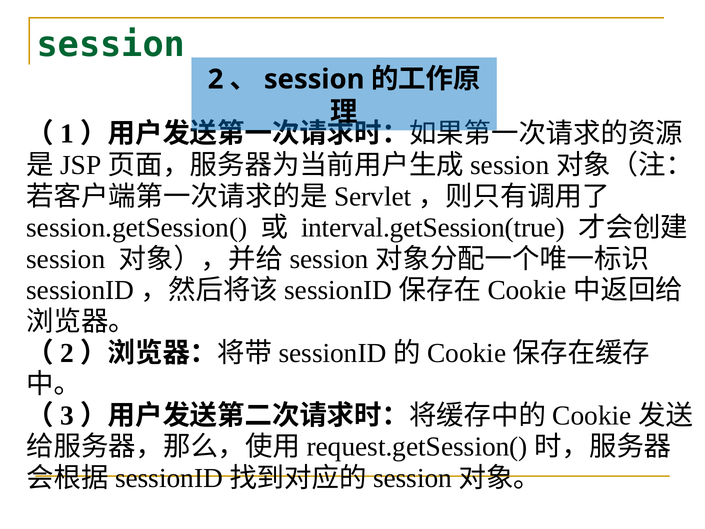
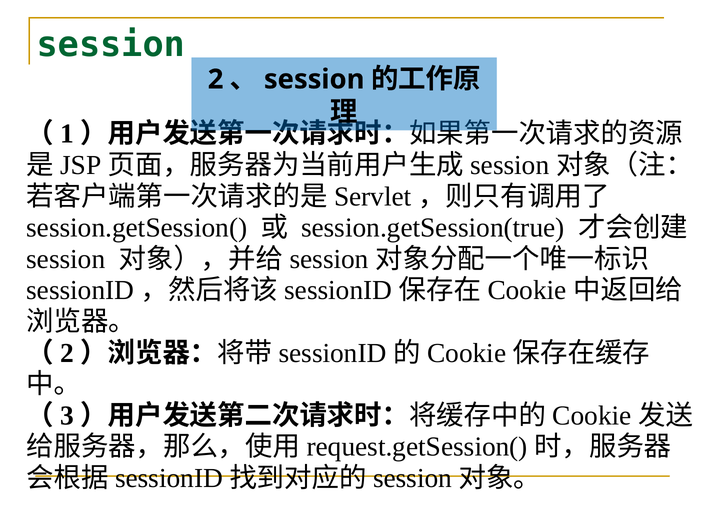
interval.getSession(true: interval.getSession(true -> session.getSession(true
